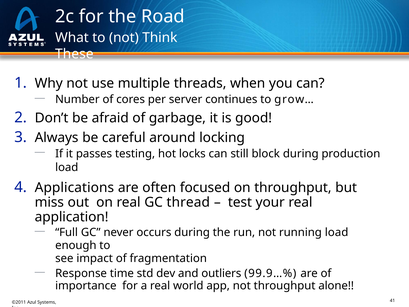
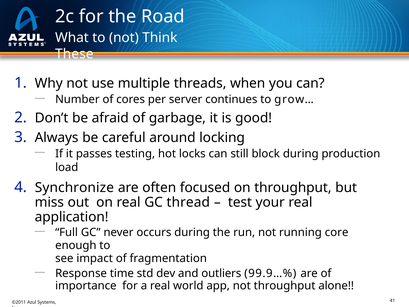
Applications: Applications -> Synchronize
running load: load -> core
